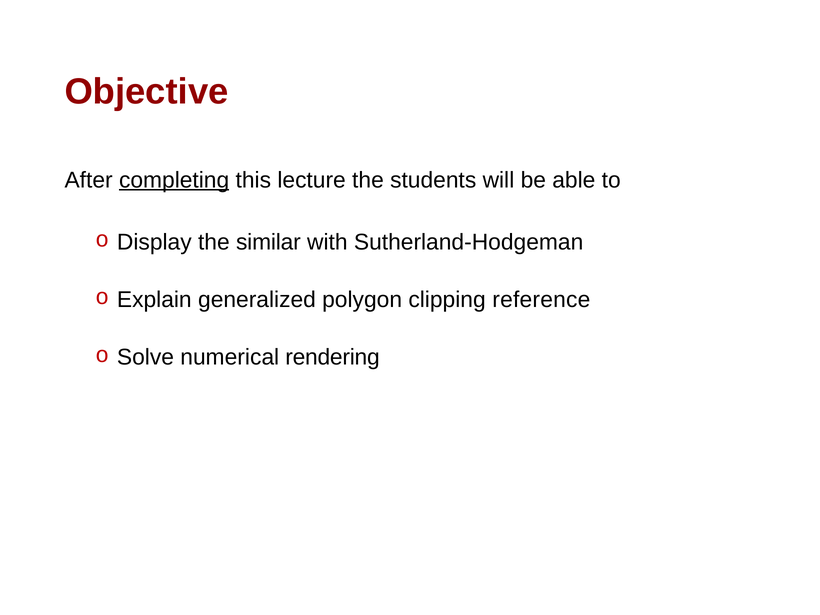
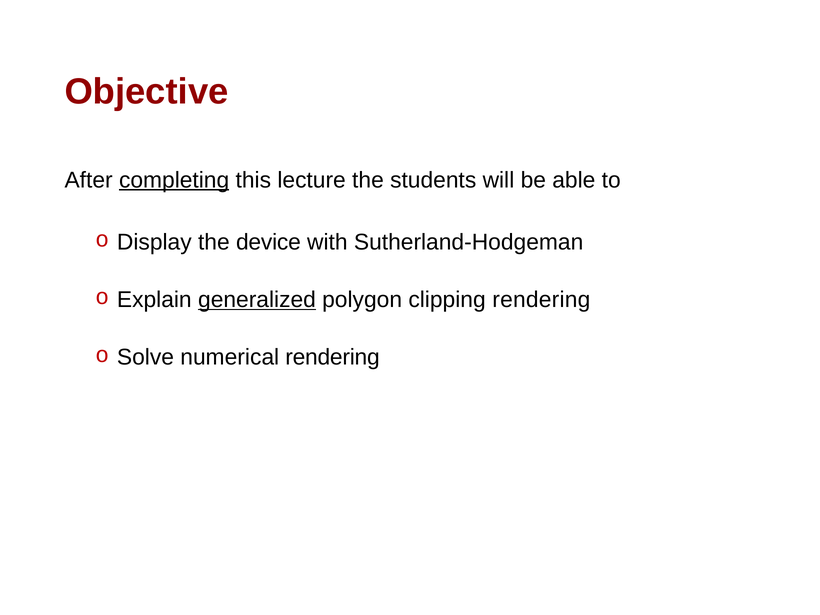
similar: similar -> device
generalized underline: none -> present
clipping reference: reference -> rendering
